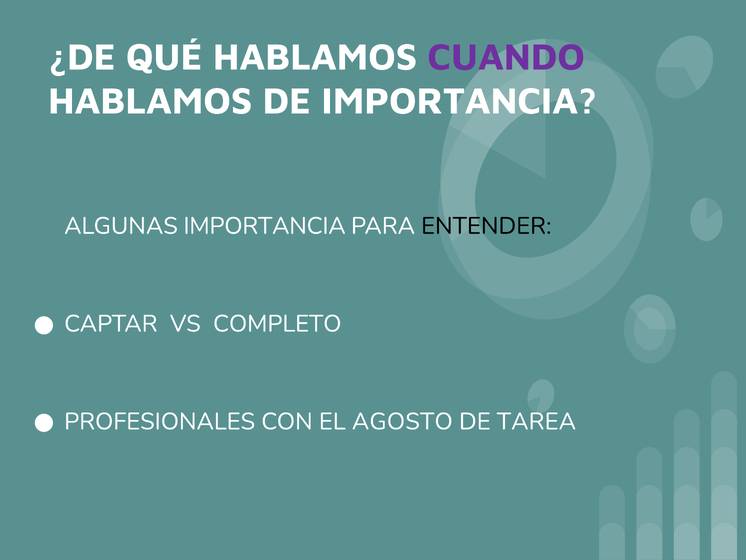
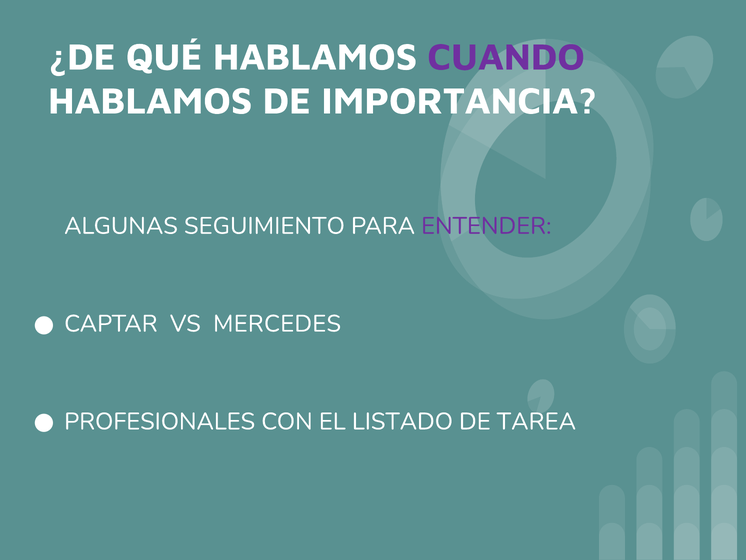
ALGUNAS IMPORTANCIA: IMPORTANCIA -> SEGUIMIENTO
ENTENDER colour: black -> purple
COMPLETO: COMPLETO -> MERCEDES
AGOSTO: AGOSTO -> LISTADO
